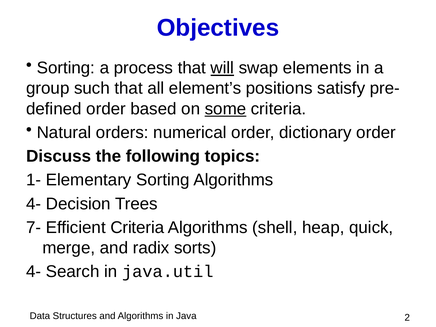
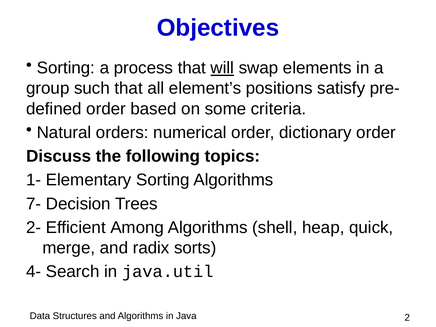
some underline: present -> none
4- at (34, 204): 4- -> 7-
7-: 7- -> 2-
Efficient Criteria: Criteria -> Among
